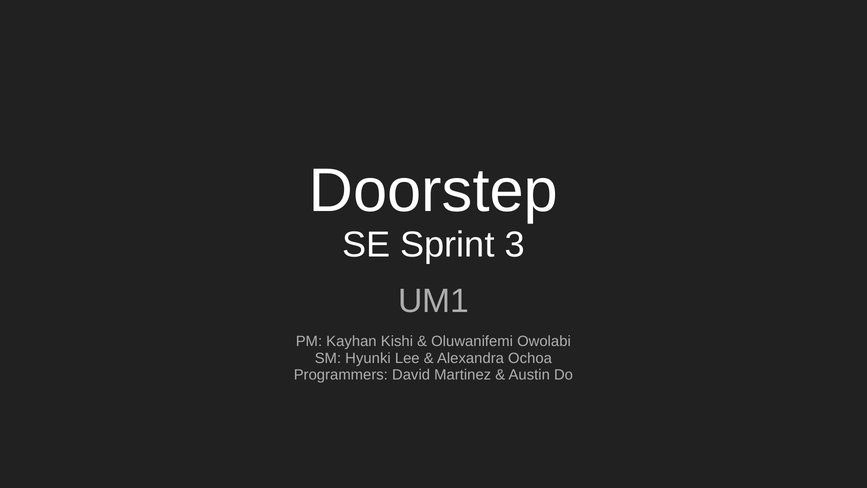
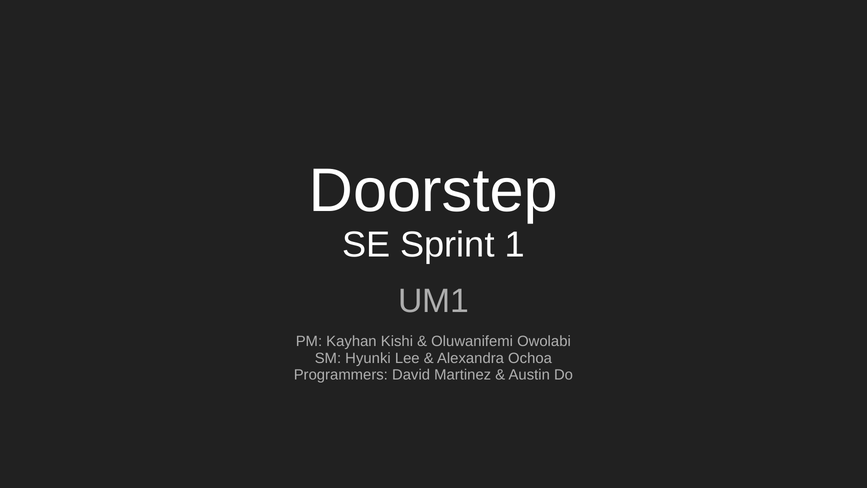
3: 3 -> 1
